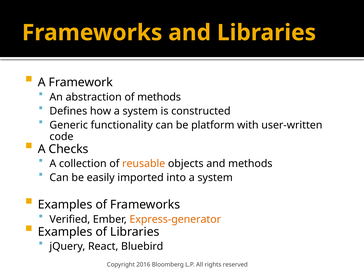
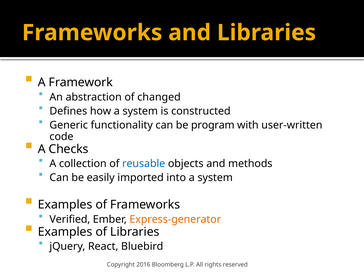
of methods: methods -> changed
platform: platform -> program
reusable colour: orange -> blue
